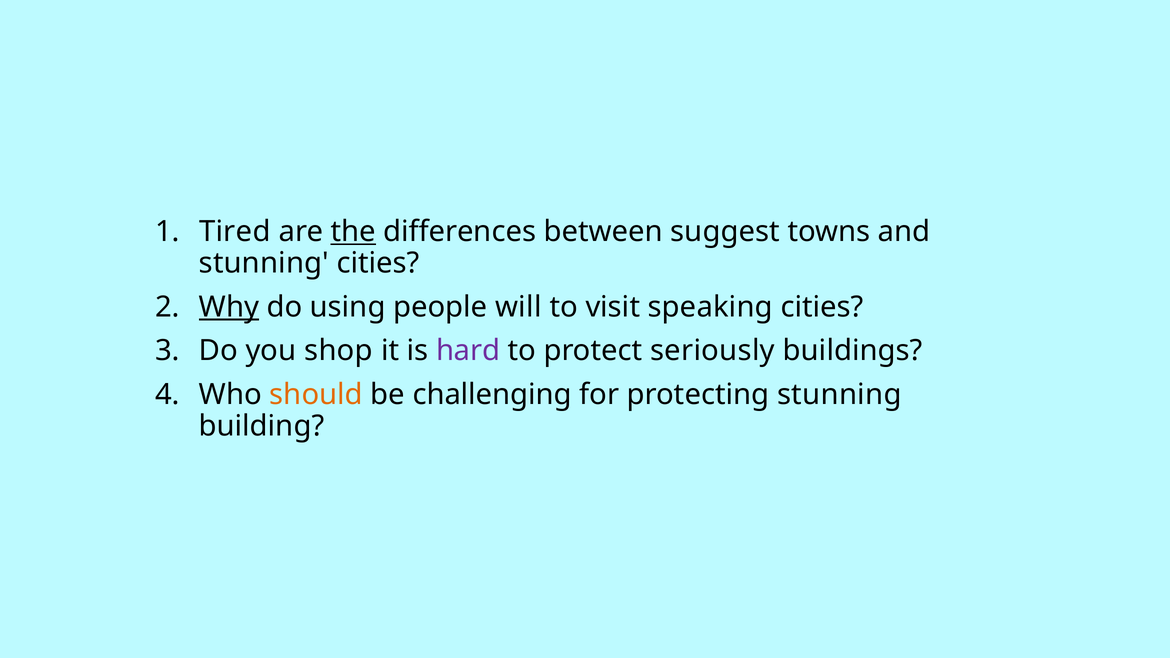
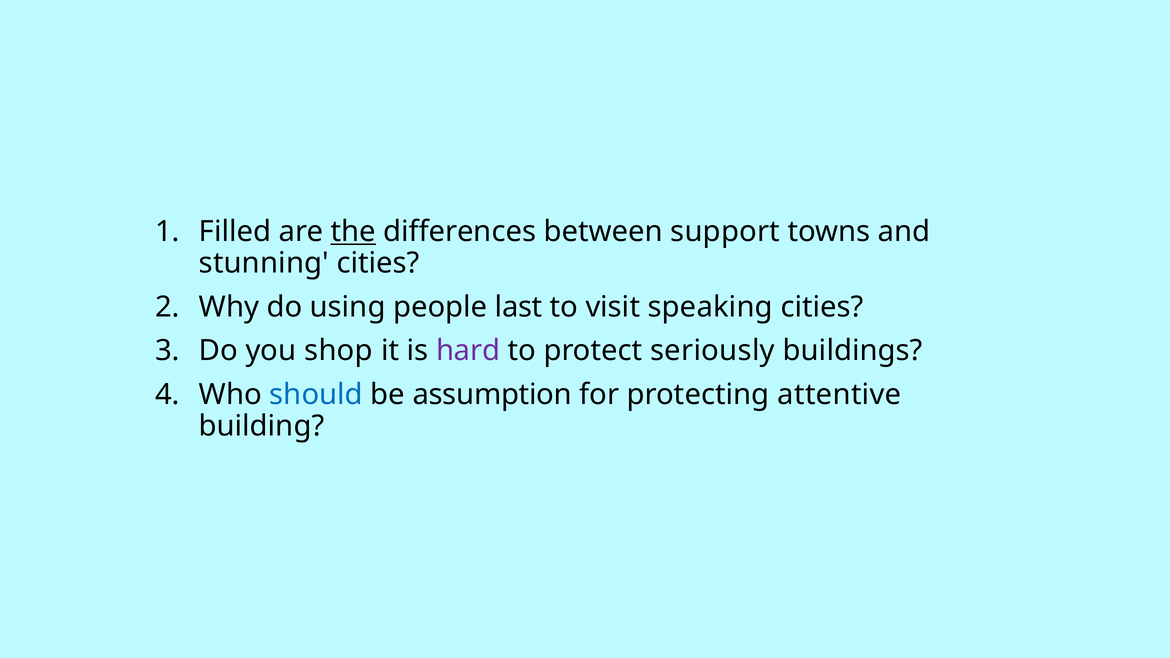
Tired: Tired -> Filled
suggest: suggest -> support
Why underline: present -> none
will: will -> last
should colour: orange -> blue
challenging: challenging -> assumption
protecting stunning: stunning -> attentive
